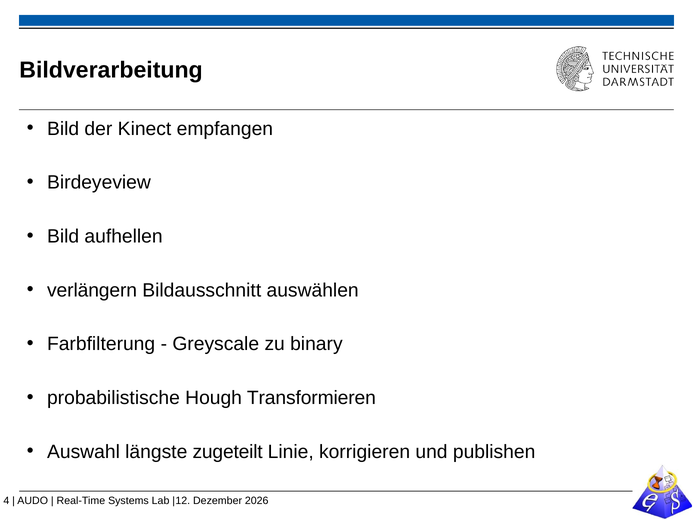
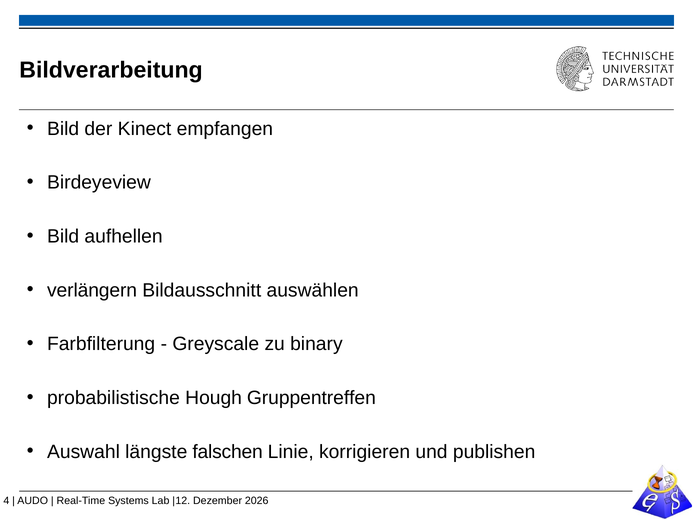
Transformieren: Transformieren -> Gruppentreffen
zugeteilt: zugeteilt -> falschen
